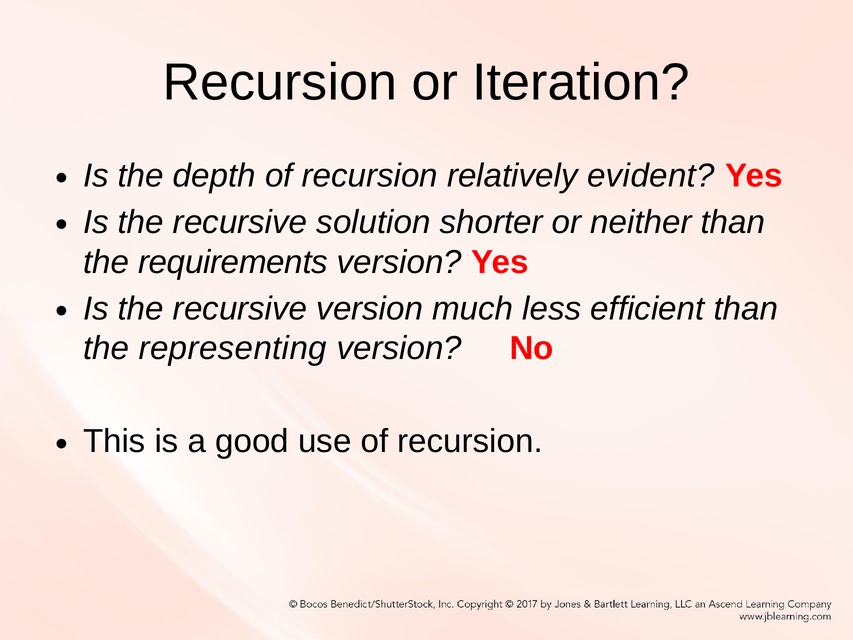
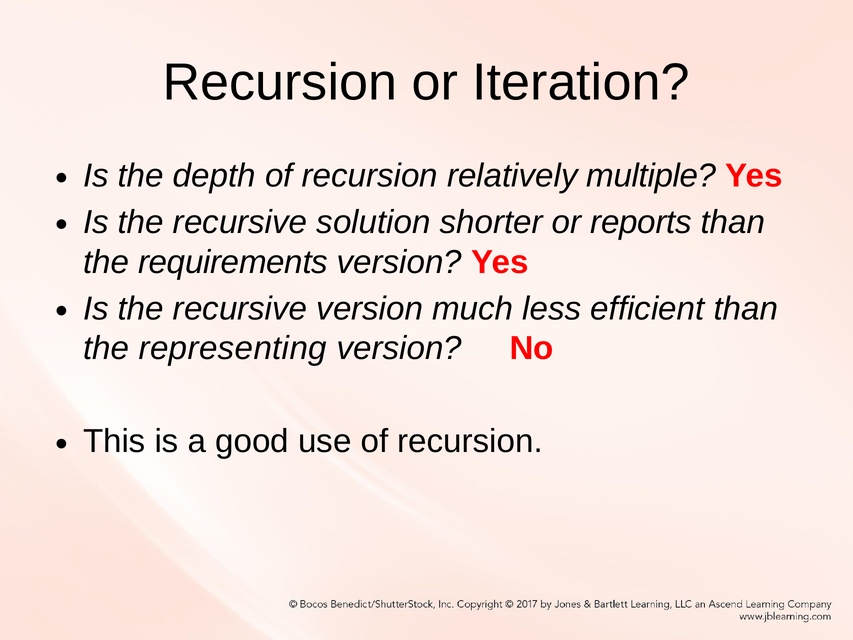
evident: evident -> multiple
neither: neither -> reports
